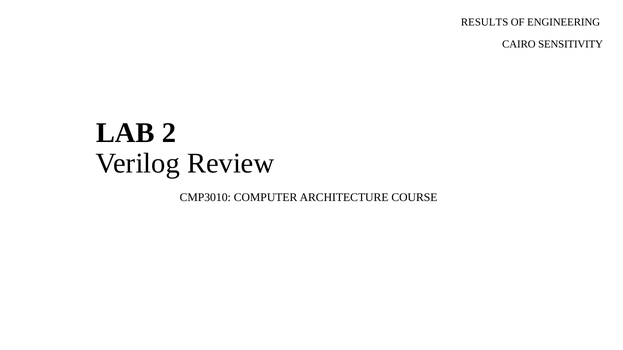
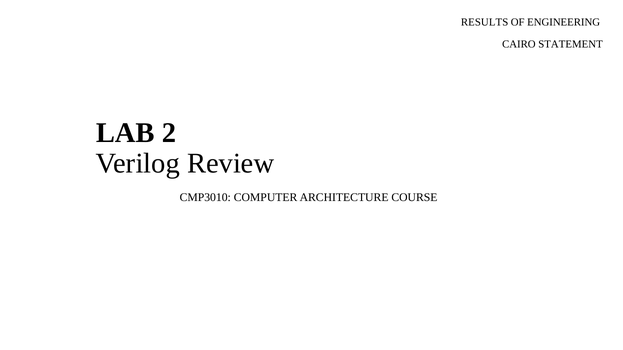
SENSITIVITY: SENSITIVITY -> STATEMENT
